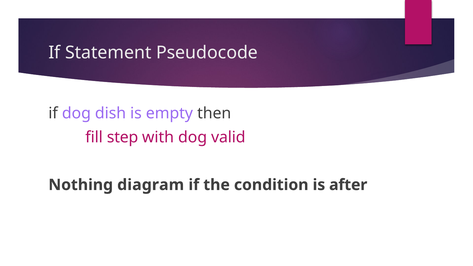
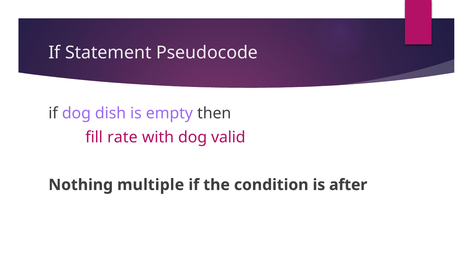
step: step -> rate
diagram: diagram -> multiple
